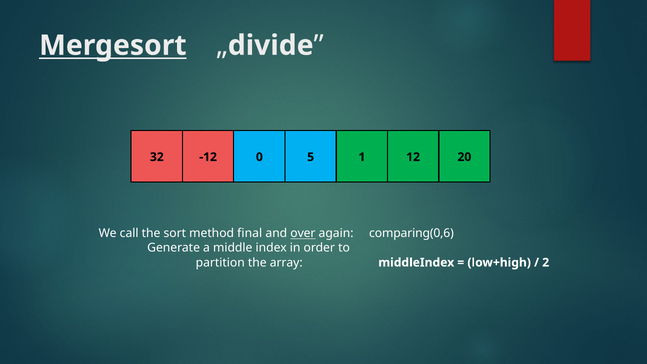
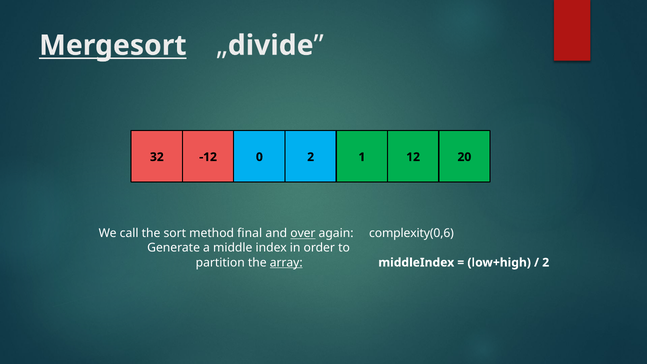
0 5: 5 -> 2
comparing(0,6: comparing(0,6 -> complexity(0,6
array underline: none -> present
